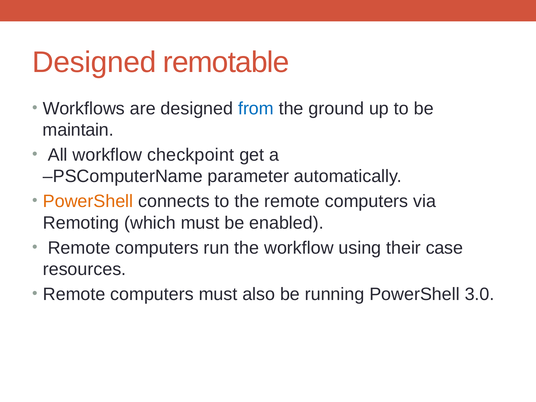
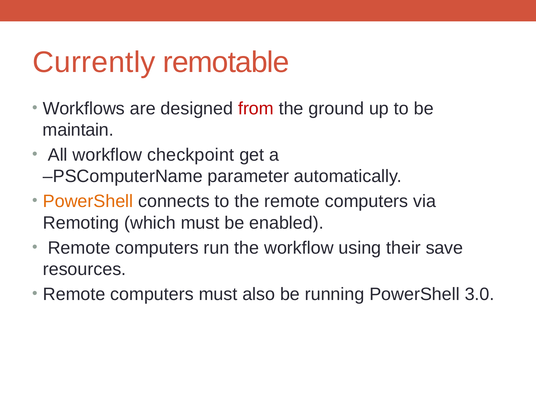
Designed at (94, 62): Designed -> Currently
from colour: blue -> red
case: case -> save
